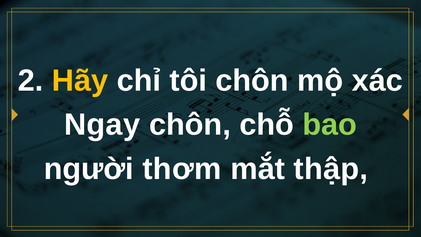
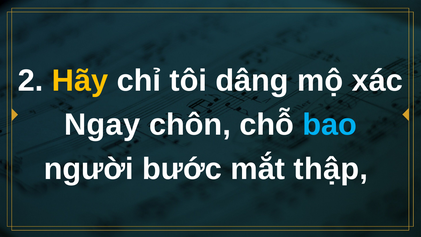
tôi chôn: chôn -> dâng
bao colour: light green -> light blue
thơm: thơm -> bước
